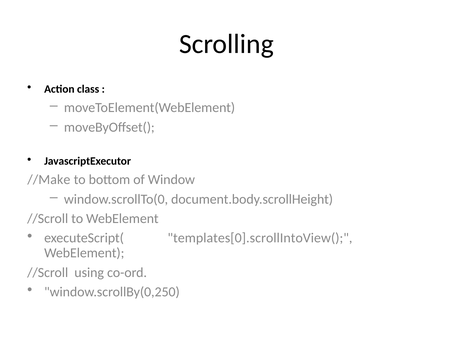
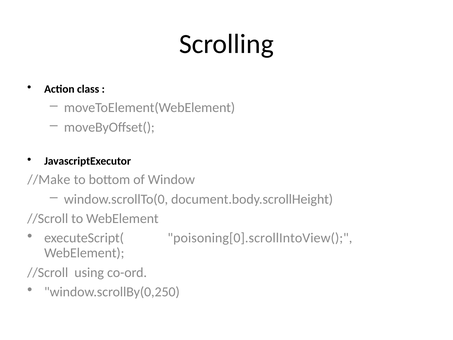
templates[0].scrollIntoView(: templates[0].scrollIntoView( -> poisoning[0].scrollIntoView(
